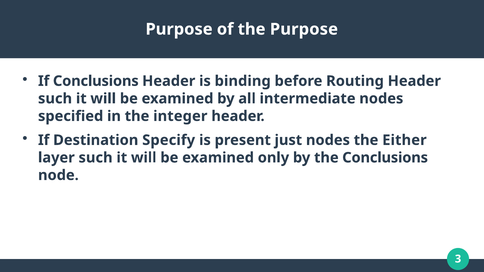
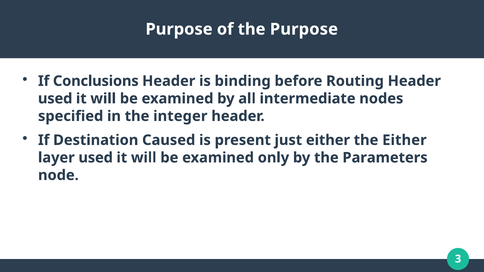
such at (55, 99): such -> used
Specify: Specify -> Caused
just nodes: nodes -> either
layer such: such -> used
the Conclusions: Conclusions -> Parameters
